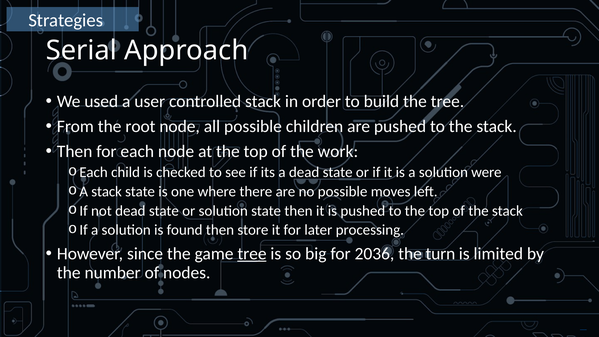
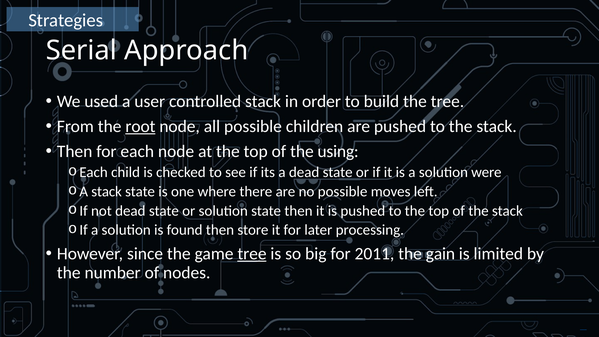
root underline: none -> present
work: work -> using
2036: 2036 -> 2011
turn: turn -> gain
